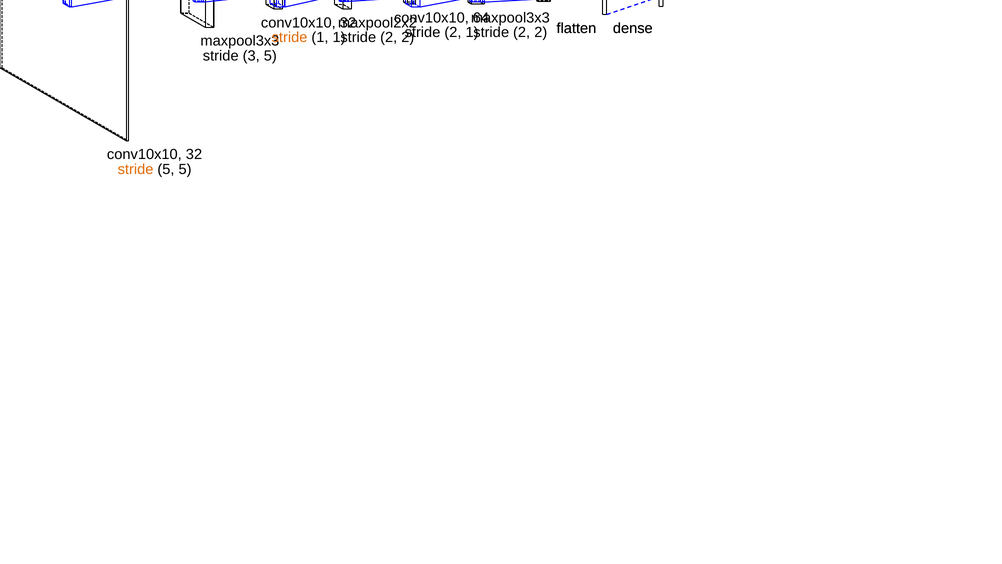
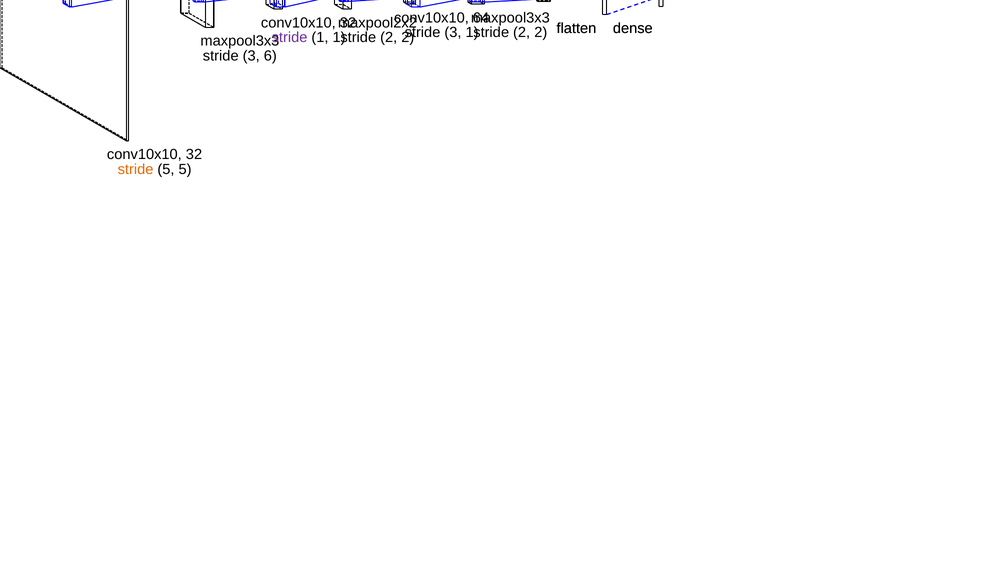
2 at (453, 32): 2 -> 3
stride at (290, 37) colour: orange -> purple
3 5: 5 -> 6
